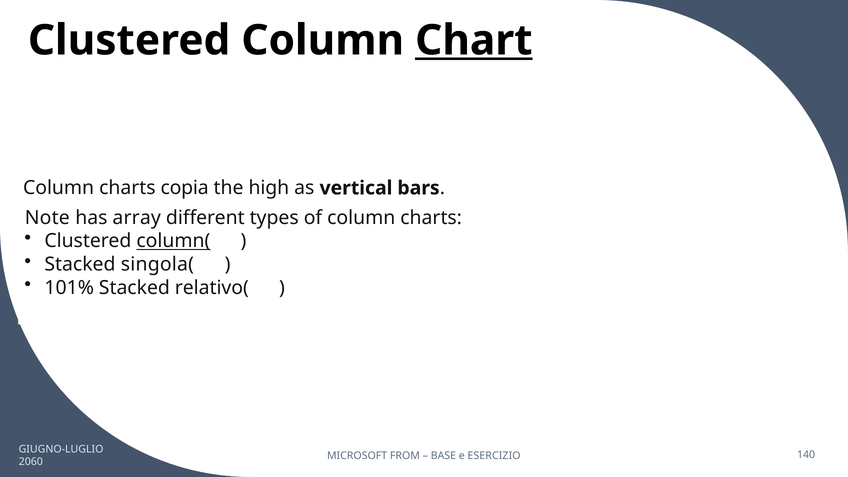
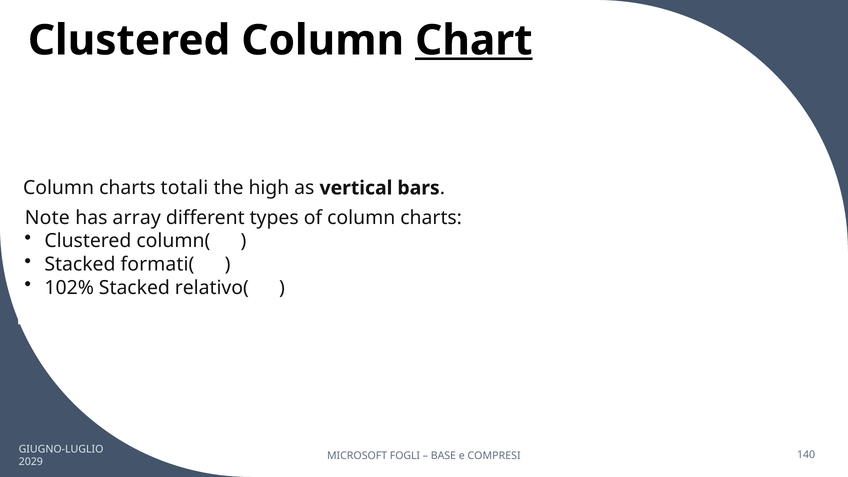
copia: copia -> totali
column( underline: present -> none
singola(: singola( -> formati(
101%: 101% -> 102%
FROM: FROM -> FOGLI
ESERCIZIO: ESERCIZIO -> COMPRESI
2060: 2060 -> 2029
